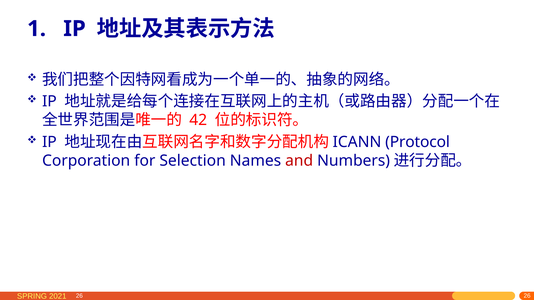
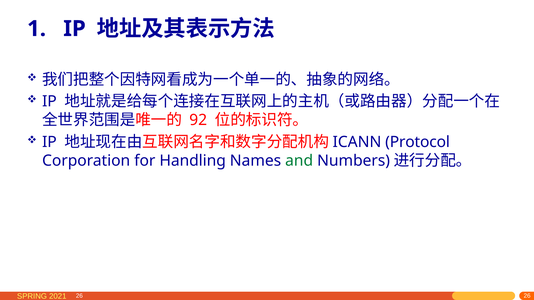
42: 42 -> 92
Selection: Selection -> Handling
and colour: red -> green
